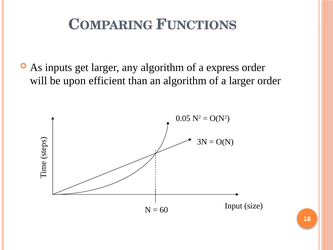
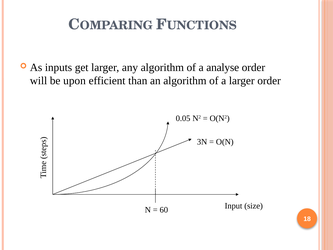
express: express -> analyse
